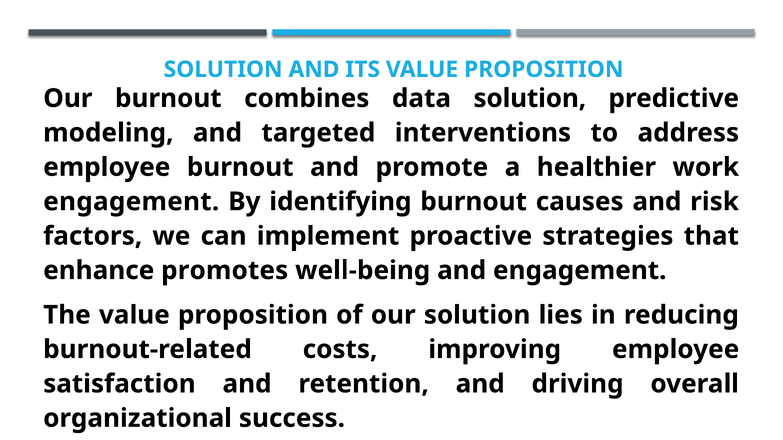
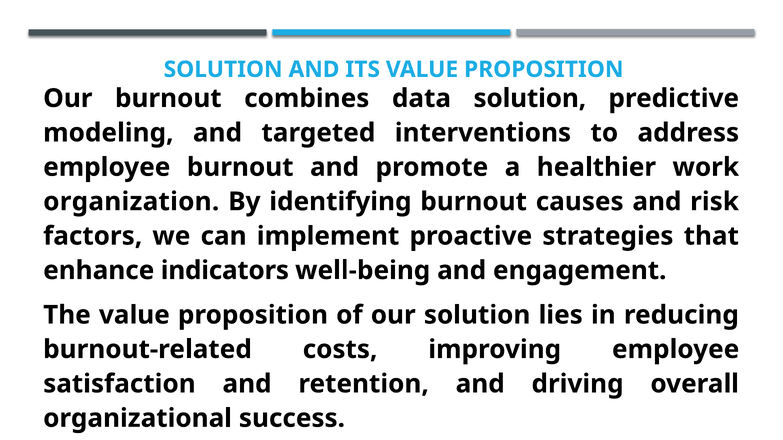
engagement at (131, 202): engagement -> organization
promotes: promotes -> indicators
